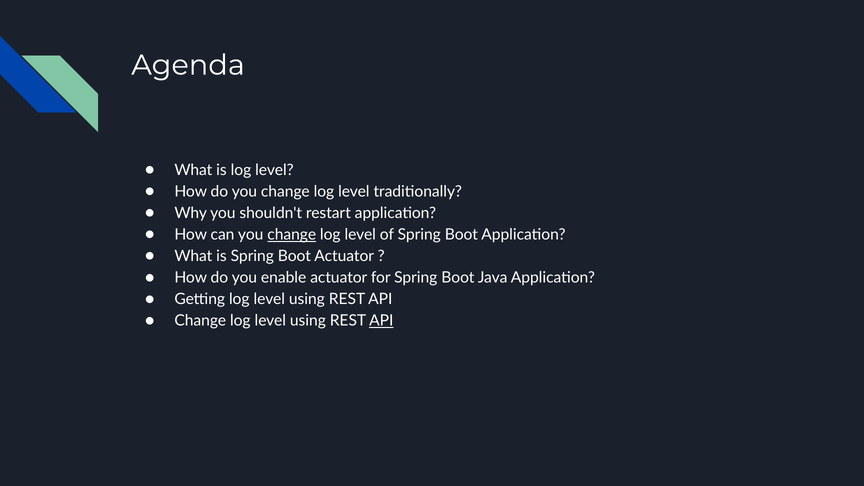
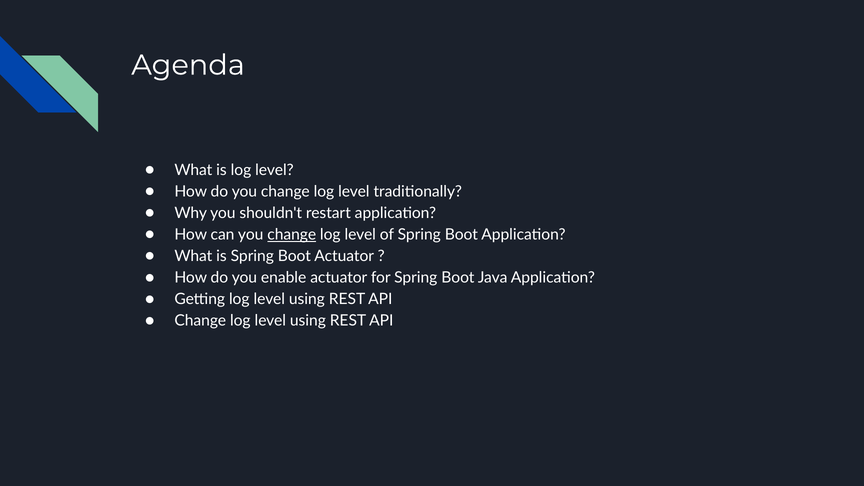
API at (381, 321) underline: present -> none
